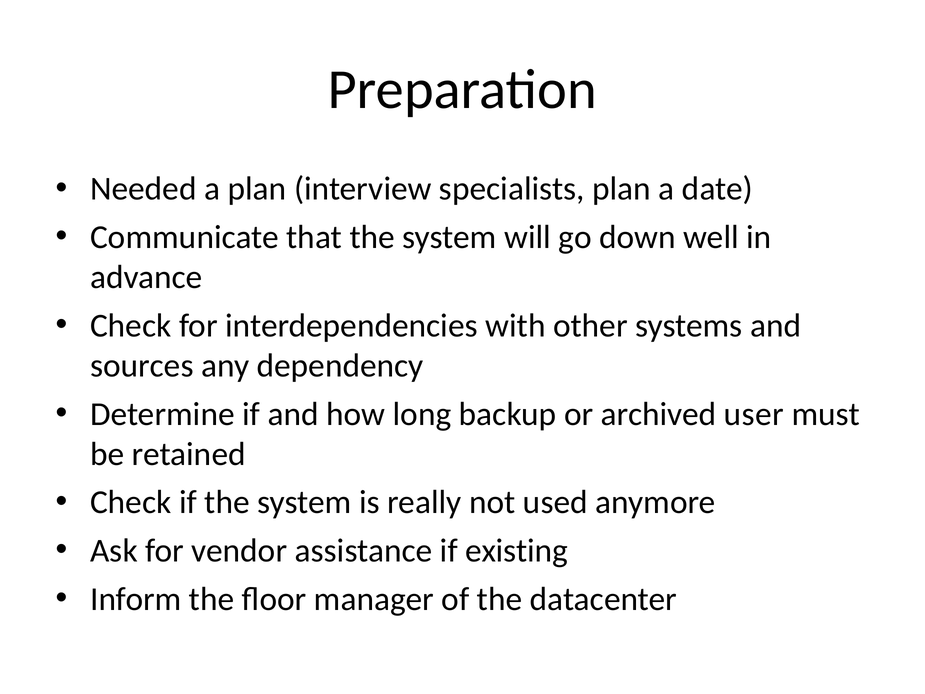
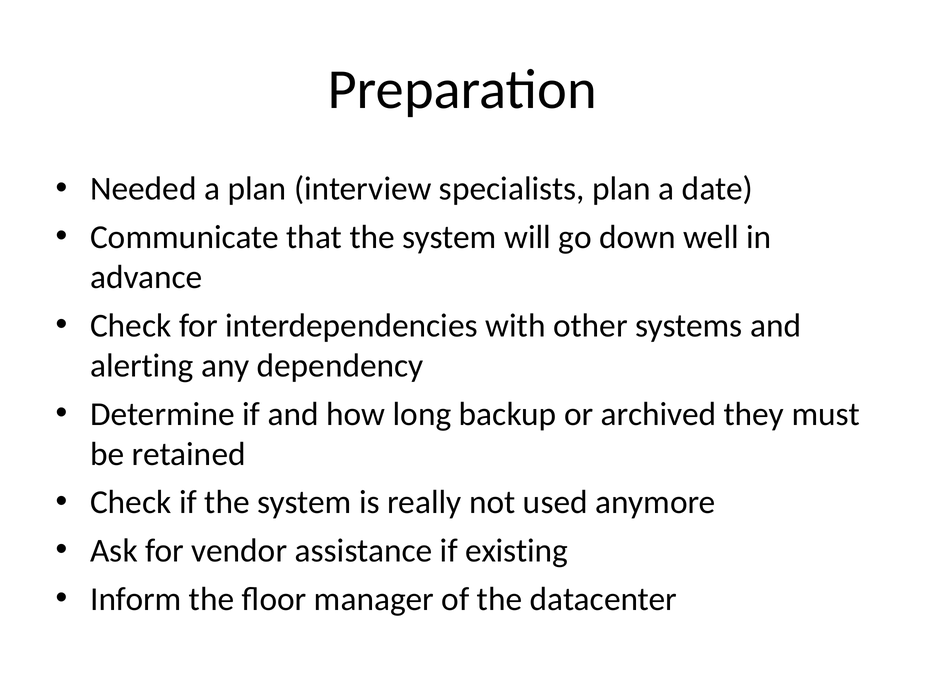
sources: sources -> alerting
user: user -> they
